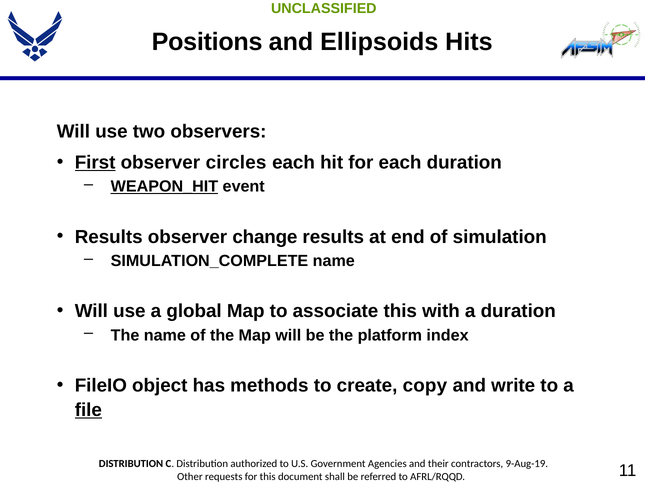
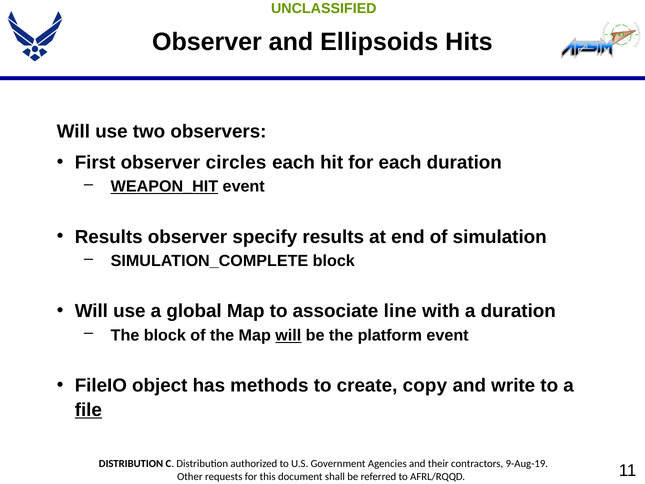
Positions at (207, 42): Positions -> Observer
First underline: present -> none
change: change -> specify
SIMULATION_COMPLETE name: name -> block
associate this: this -> line
The name: name -> block
will at (288, 335) underline: none -> present
platform index: index -> event
